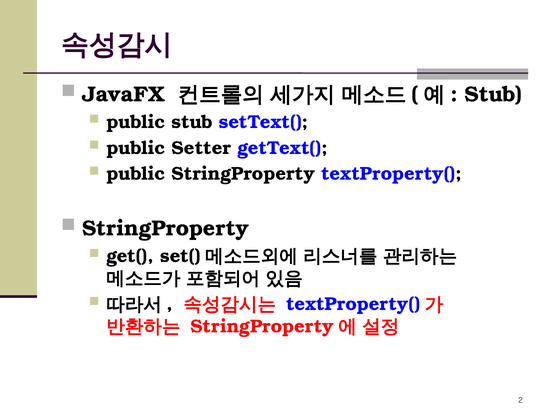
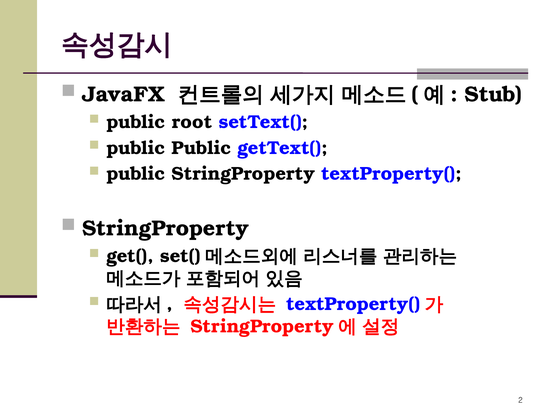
public stub: stub -> root
public Setter: Setter -> Public
